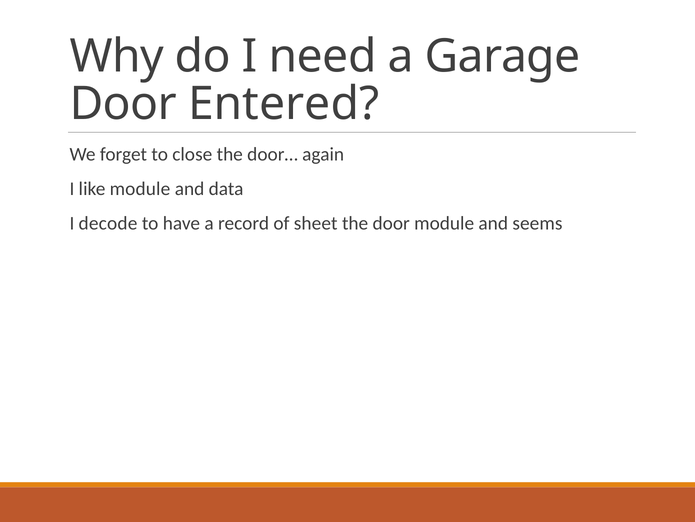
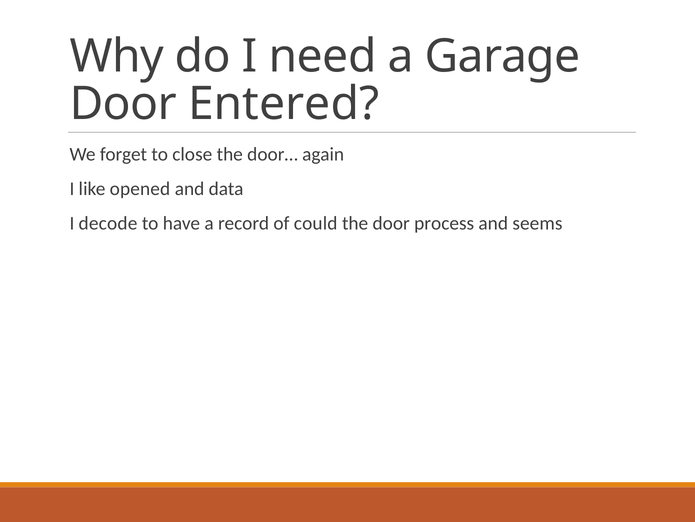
like module: module -> opened
sheet: sheet -> could
door module: module -> process
